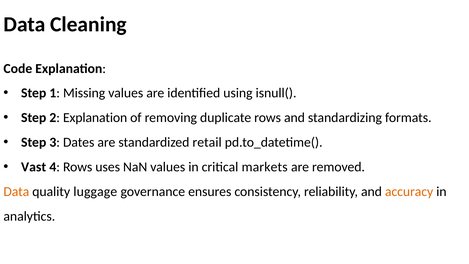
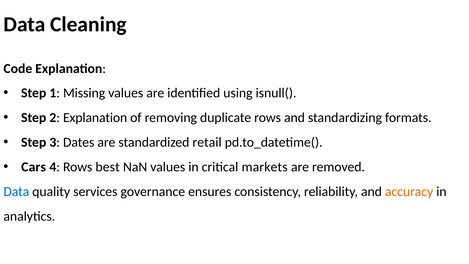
Vast: Vast -> Cars
uses: uses -> best
Data at (16, 192) colour: orange -> blue
luggage: luggage -> services
